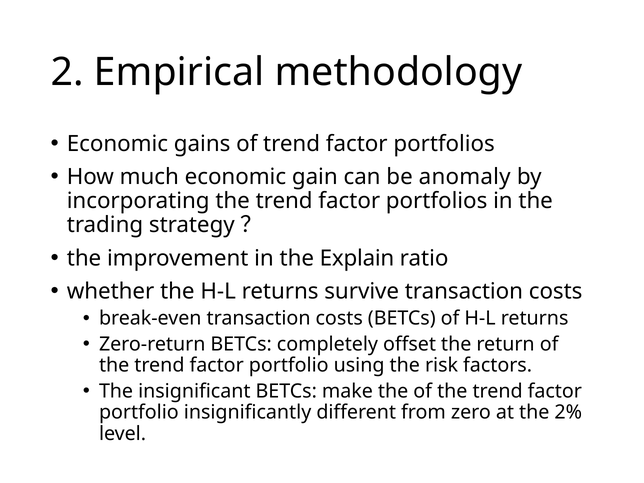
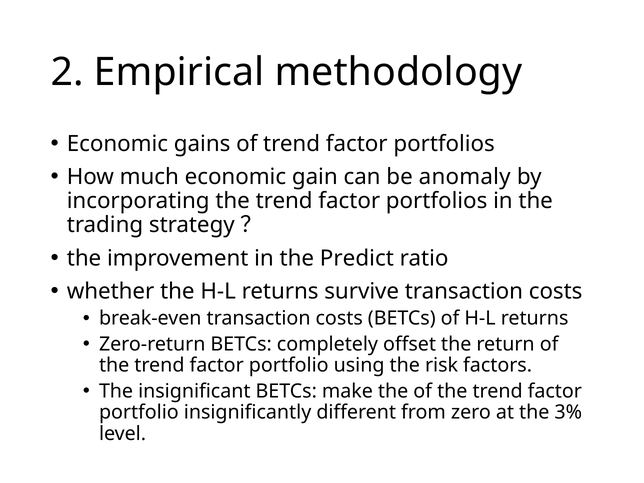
Explain: Explain -> Predict
2%: 2% -> 3%
